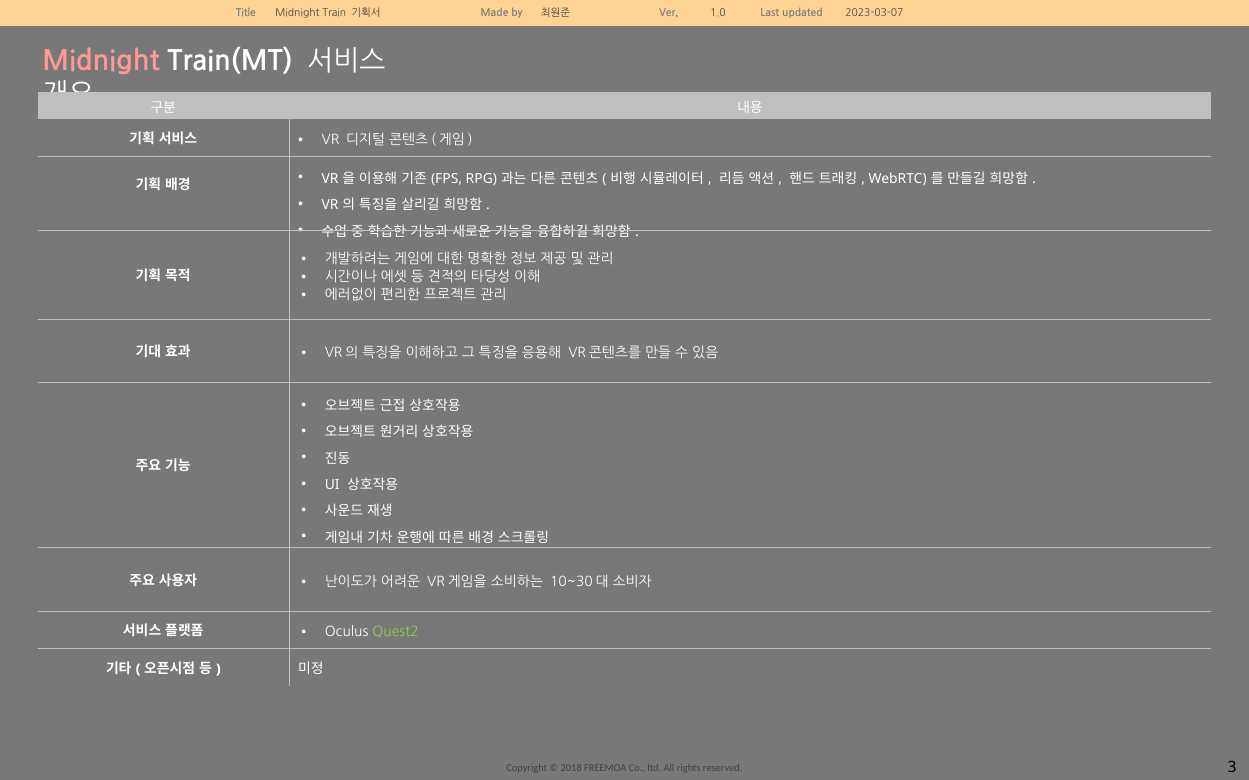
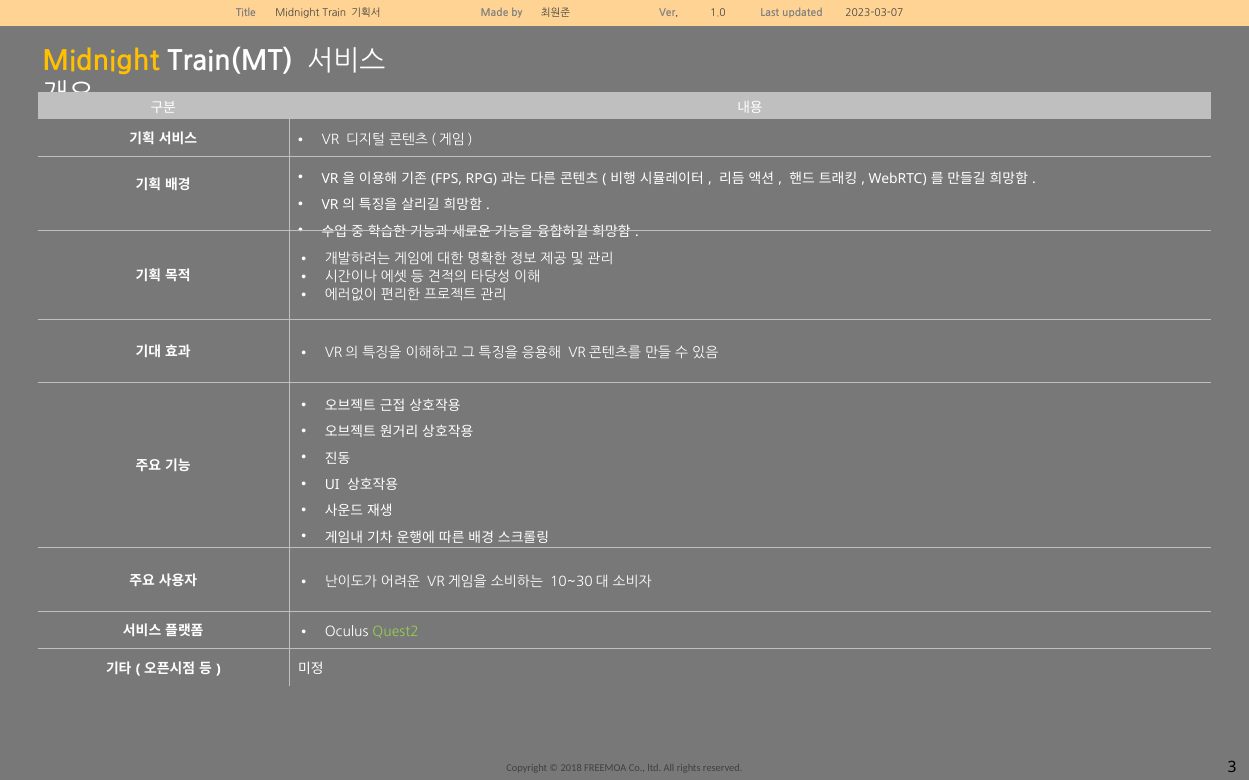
Midnight at (101, 61) colour: pink -> yellow
